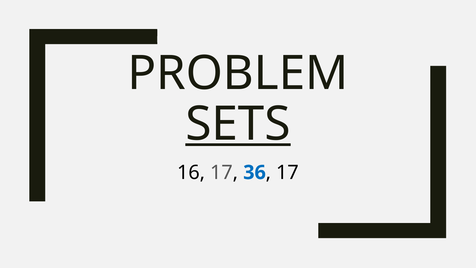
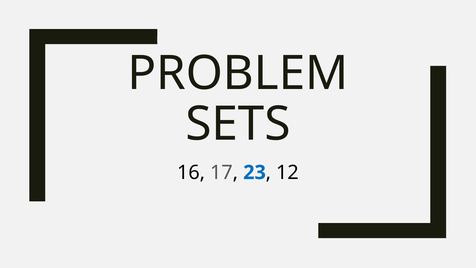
SETS underline: present -> none
36: 36 -> 23
17 at (288, 172): 17 -> 12
